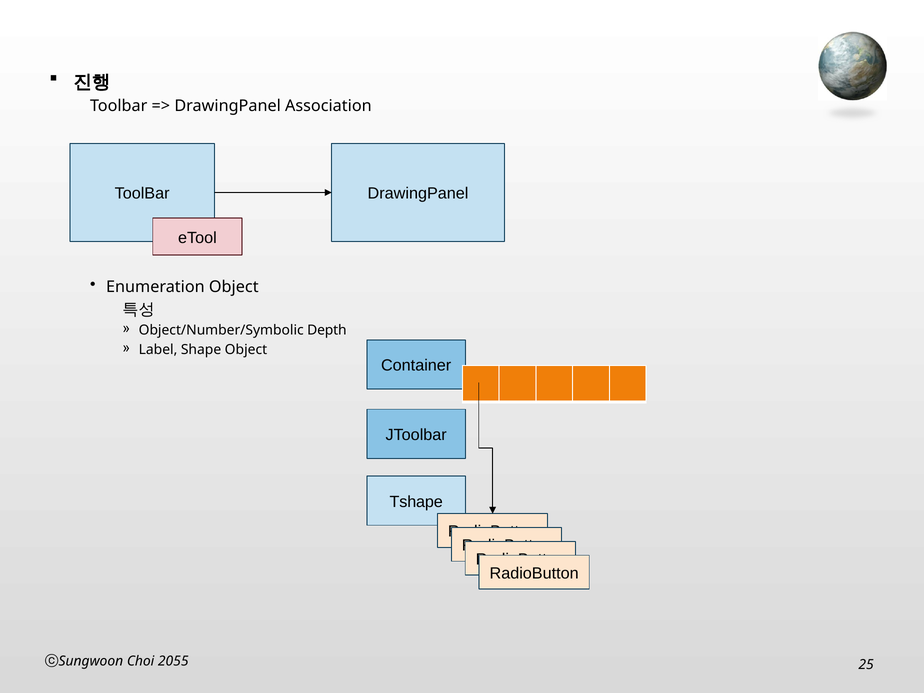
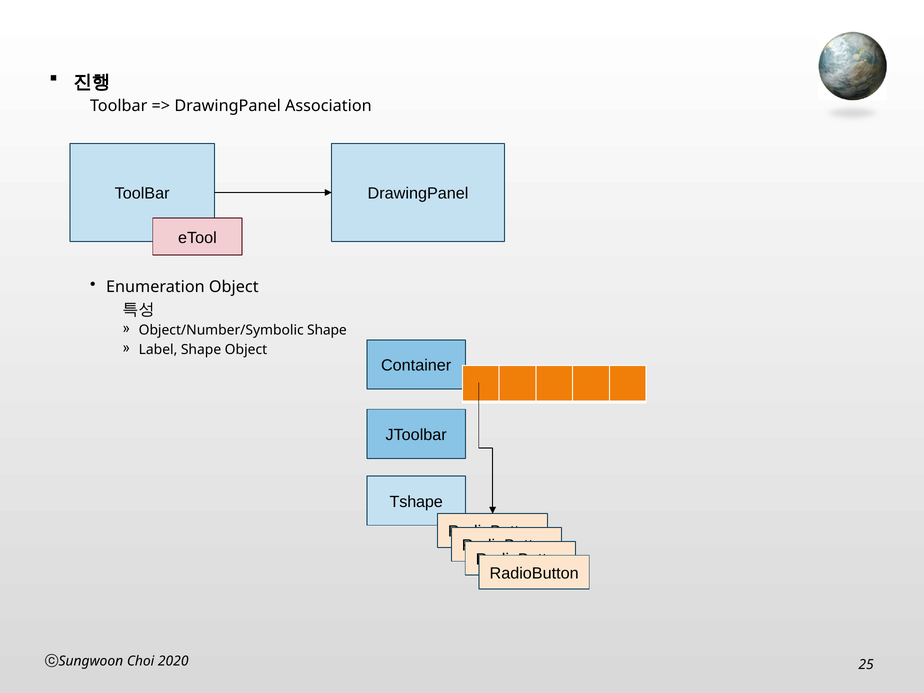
Object/Number/Symbolic Depth: Depth -> Shape
2055: 2055 -> 2020
